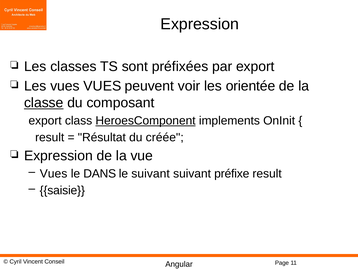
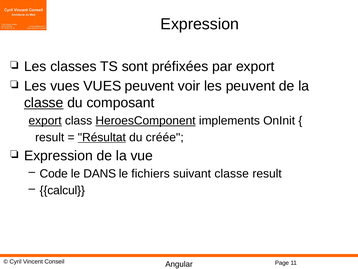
les orientée: orientée -> peuvent
export at (45, 120) underline: none -> present
Résultat underline: none -> present
Vues at (54, 173): Vues -> Code
le suivant: suivant -> fichiers
suivant préfixe: préfixe -> classe
saisie: saisie -> calcul
